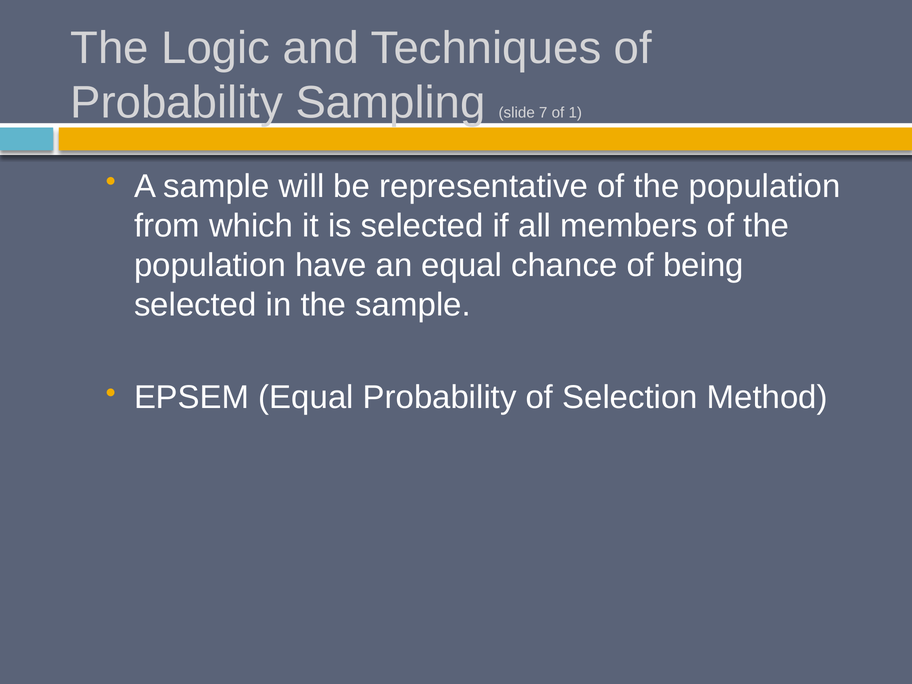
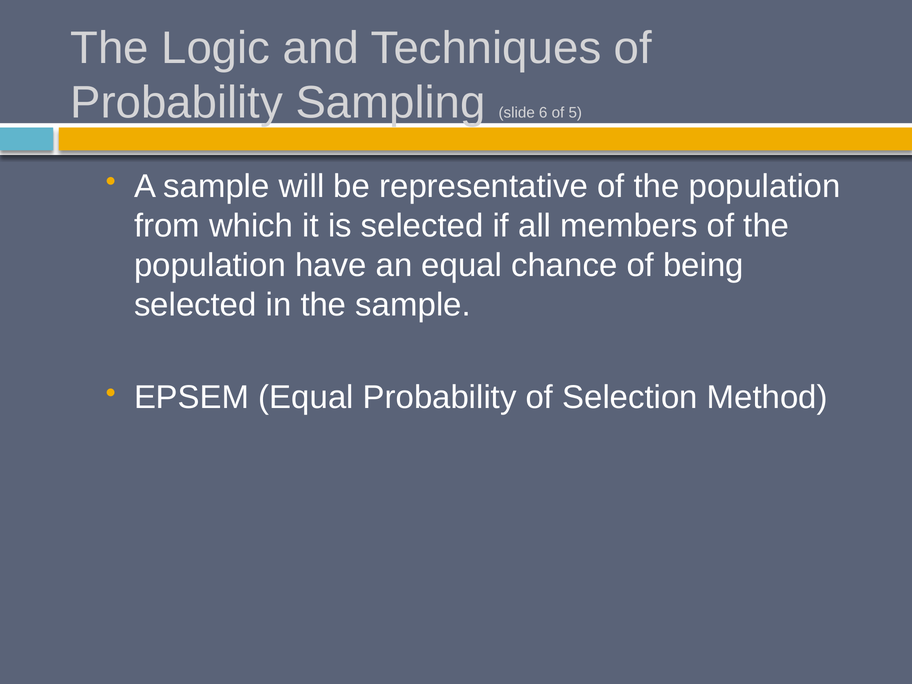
7: 7 -> 6
1: 1 -> 5
